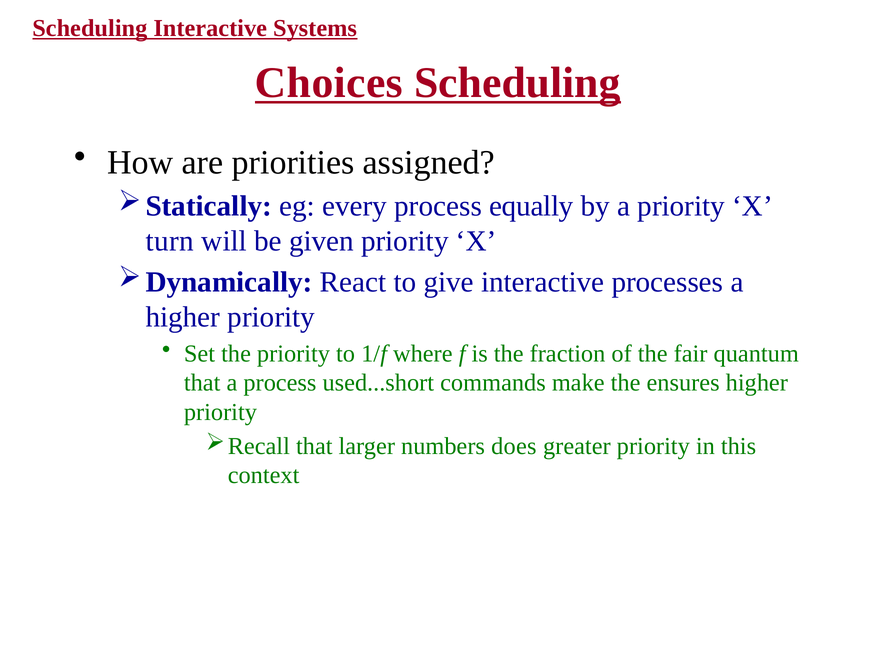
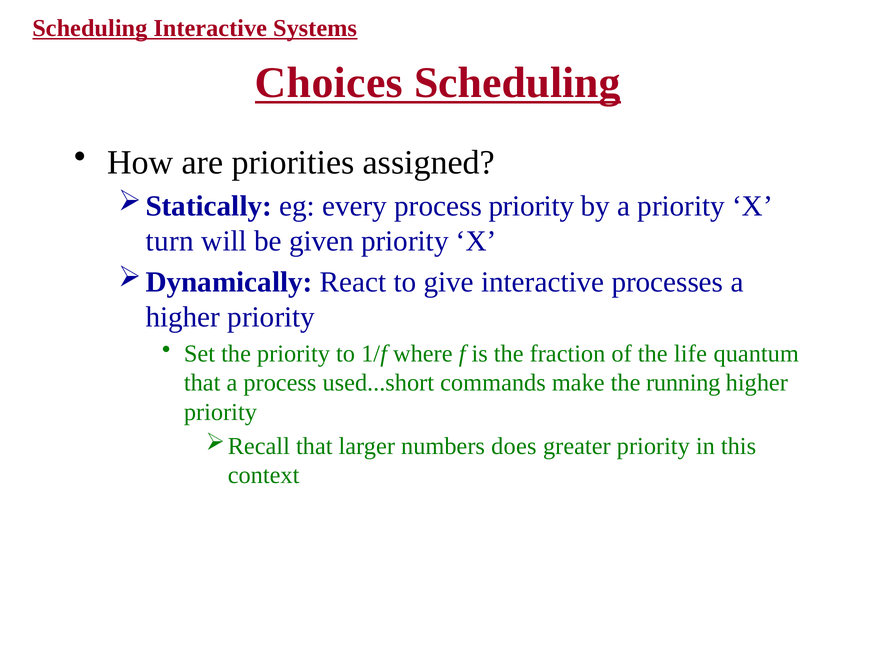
process equally: equally -> priority
fair: fair -> life
ensures: ensures -> running
